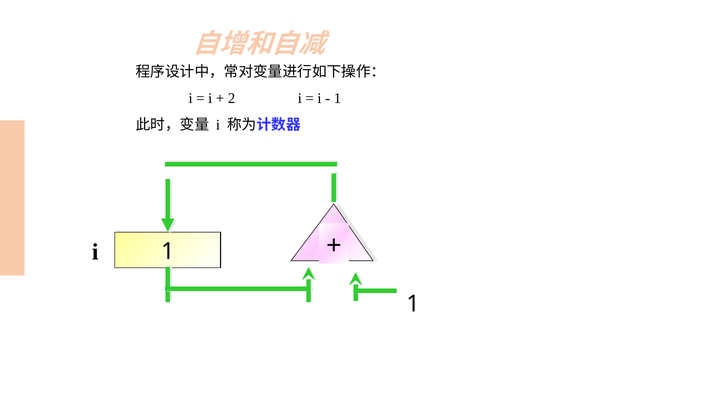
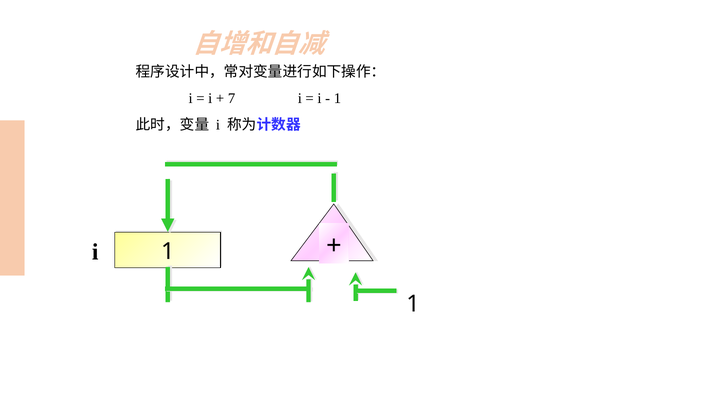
2: 2 -> 7
